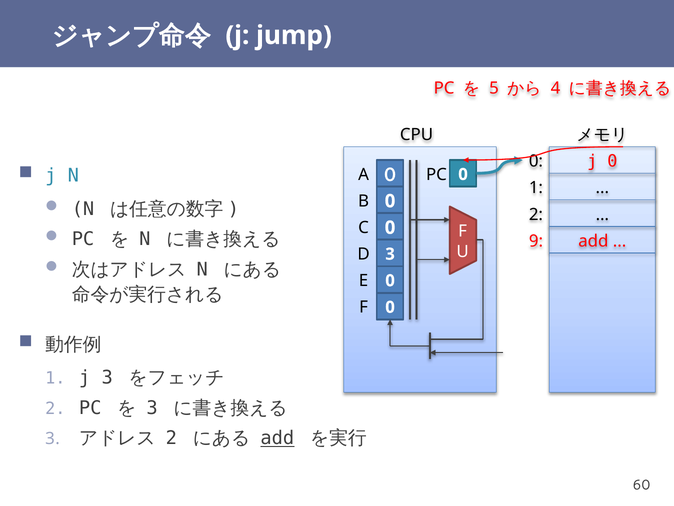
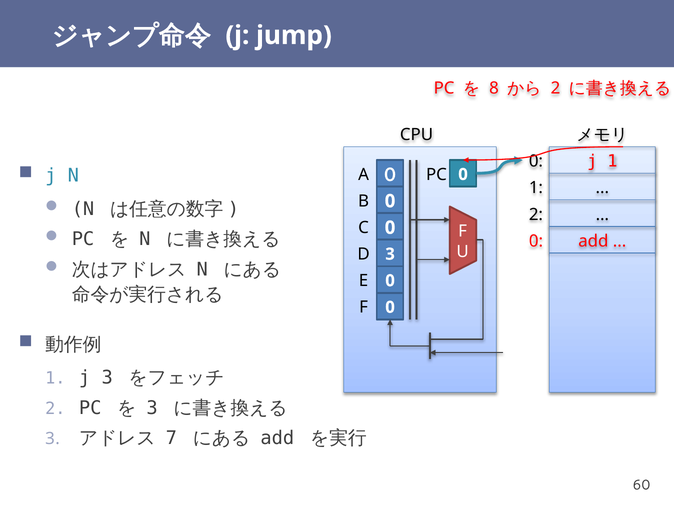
5: 5 -> 8
4 at (556, 88): 4 -> 2
j 0: 0 -> 1
9 at (536, 241): 9 -> 0
2 at (171, 438): 2 -> 7
add at (277, 438) underline: present -> none
